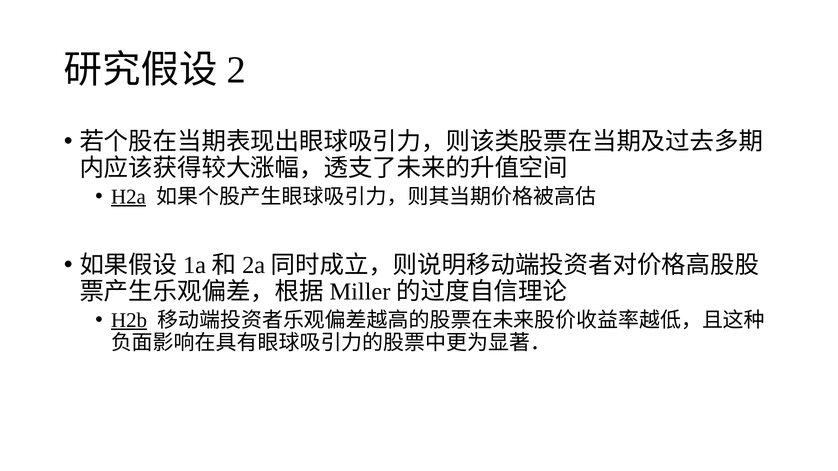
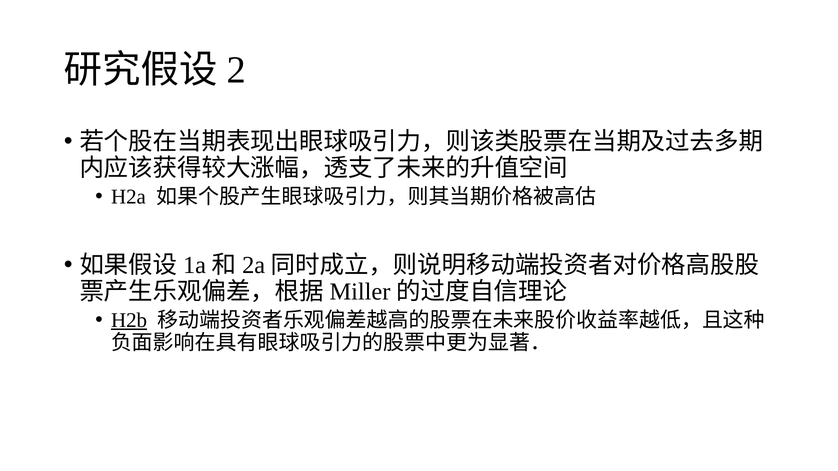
H2a underline: present -> none
